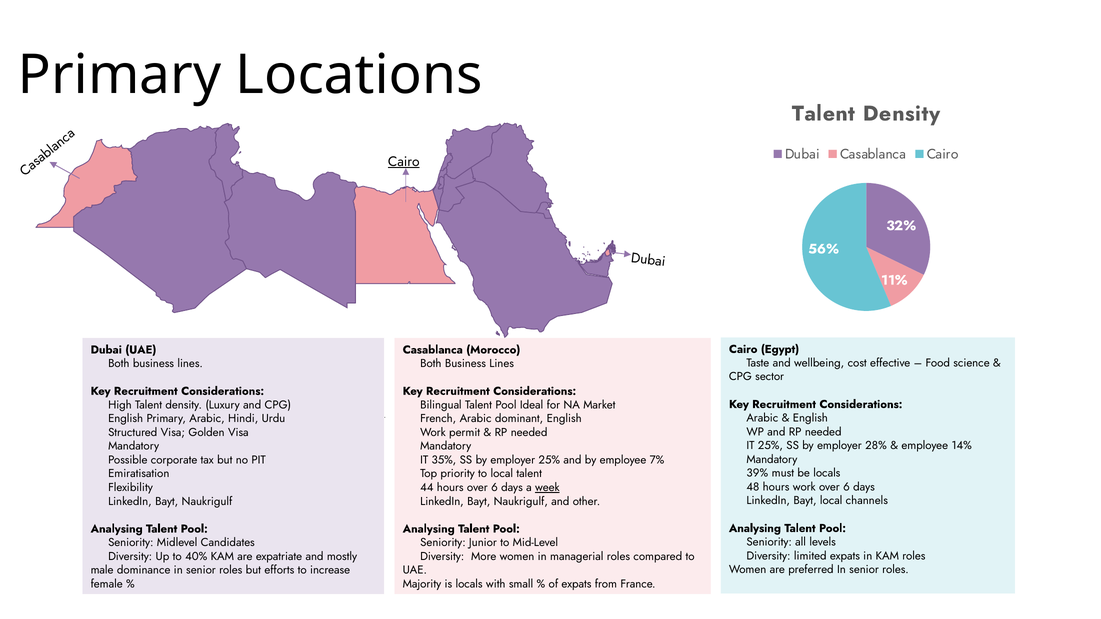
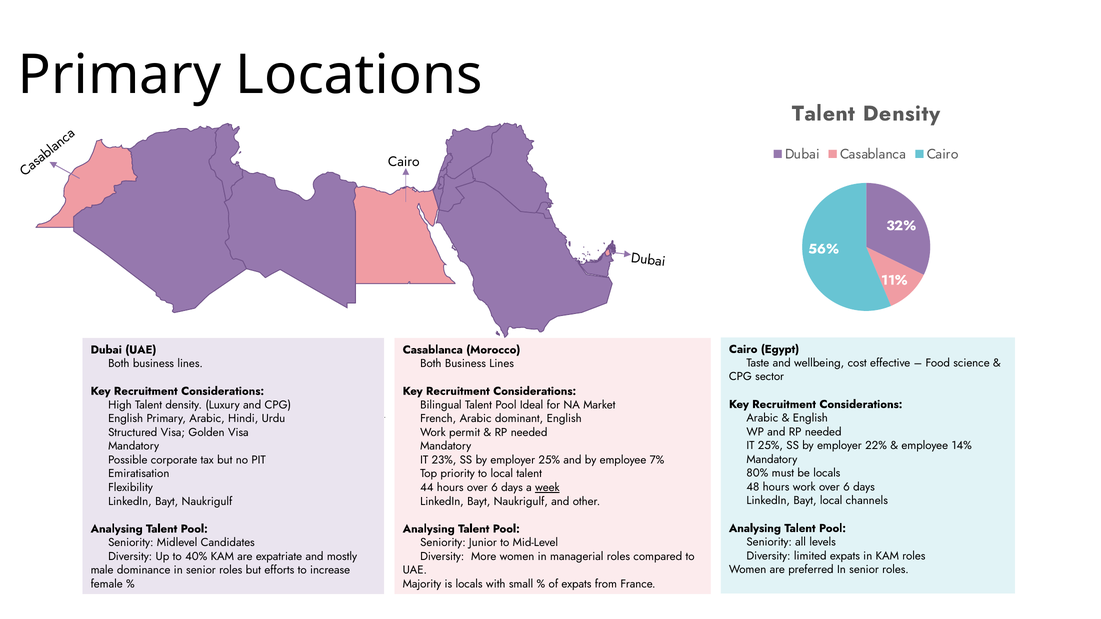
Cairo at (404, 162) underline: present -> none
28%: 28% -> 22%
35%: 35% -> 23%
39%: 39% -> 80%
